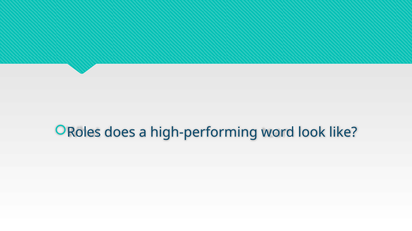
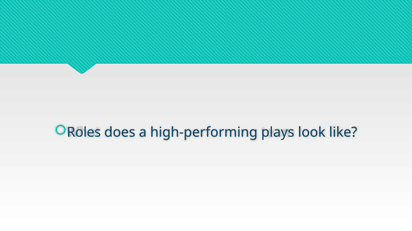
word: word -> plays
